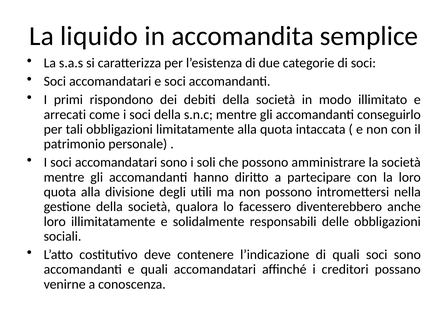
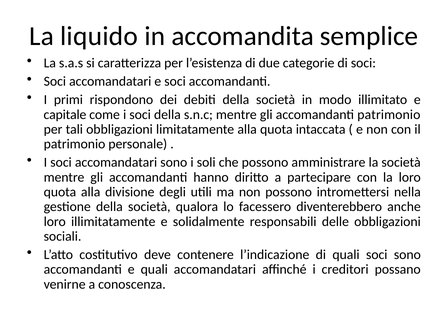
arrecati: arrecati -> capitale
accomandanti conseguirlo: conseguirlo -> patrimonio
